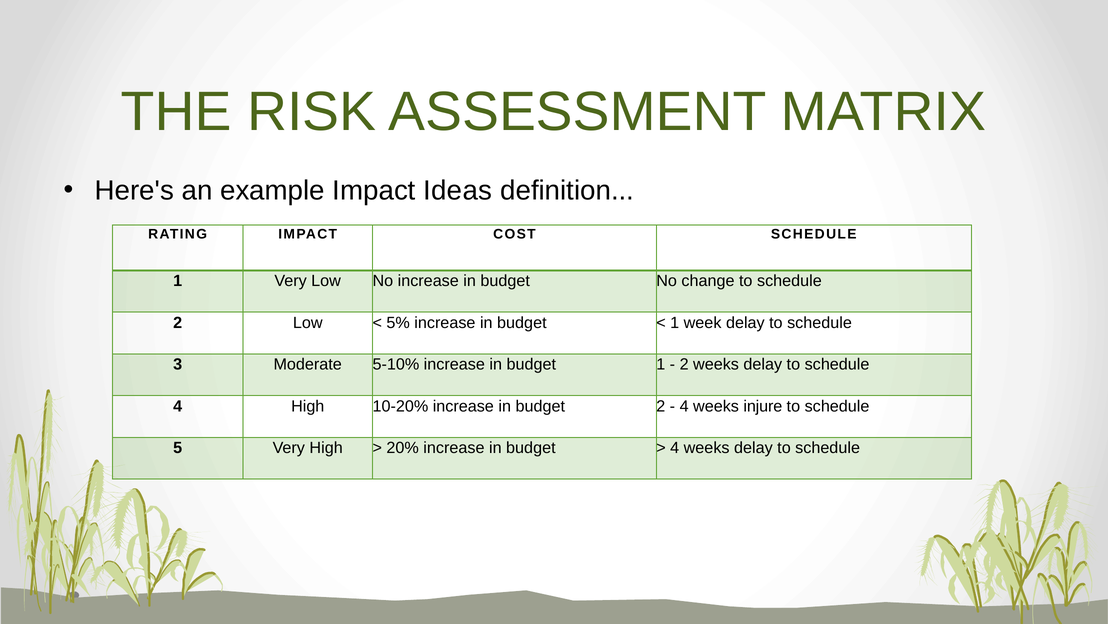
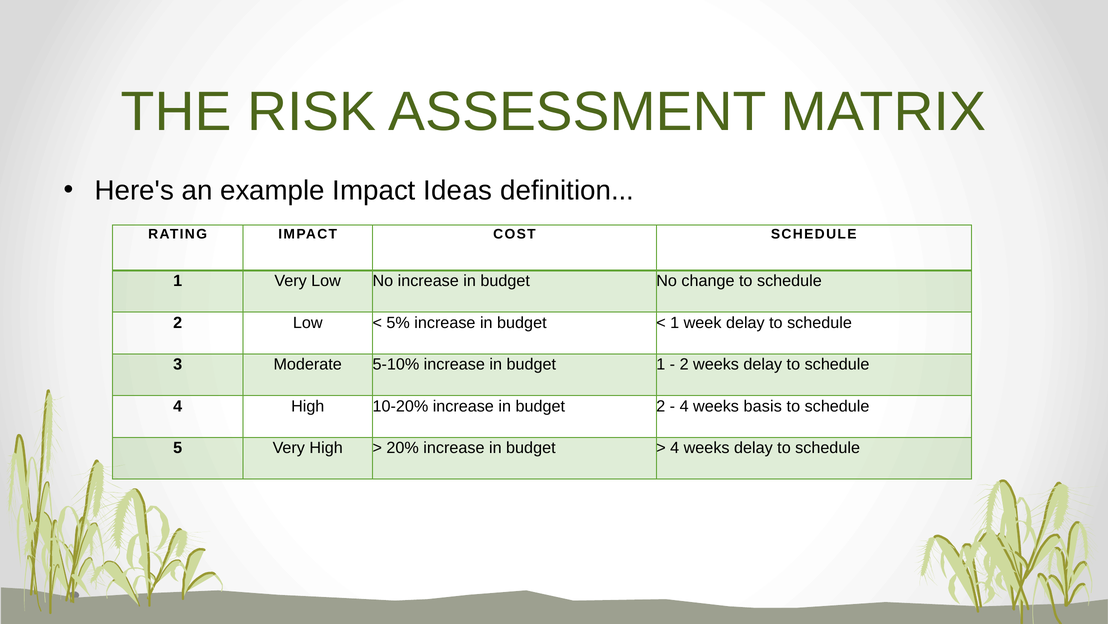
injure: injure -> basis
